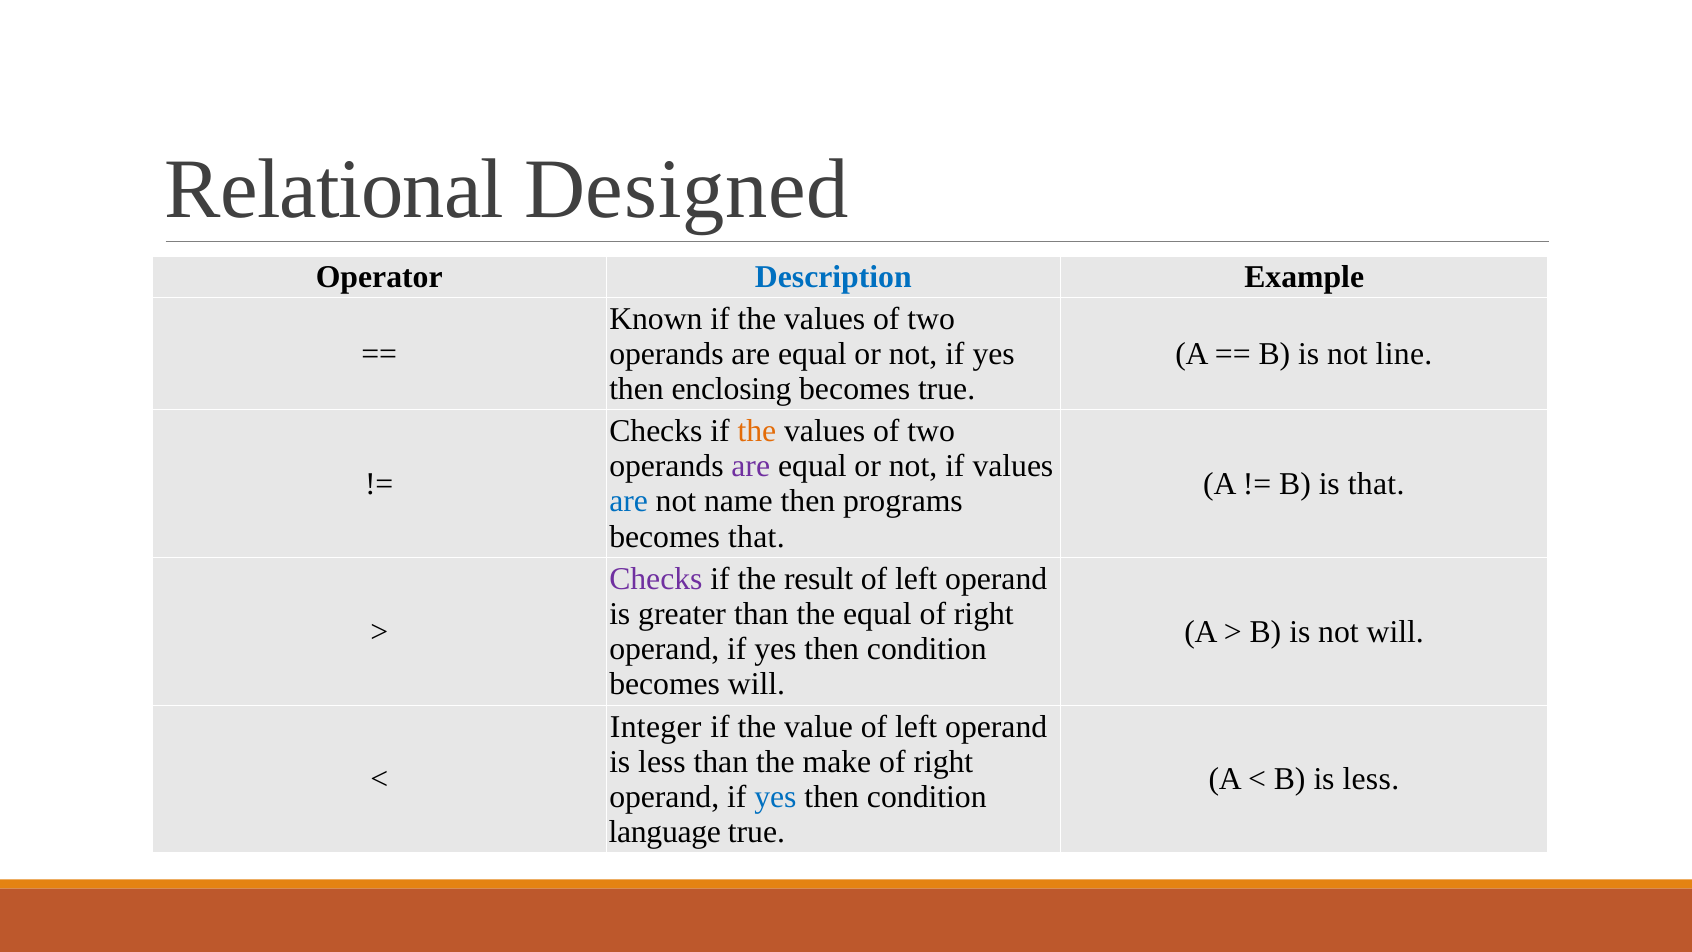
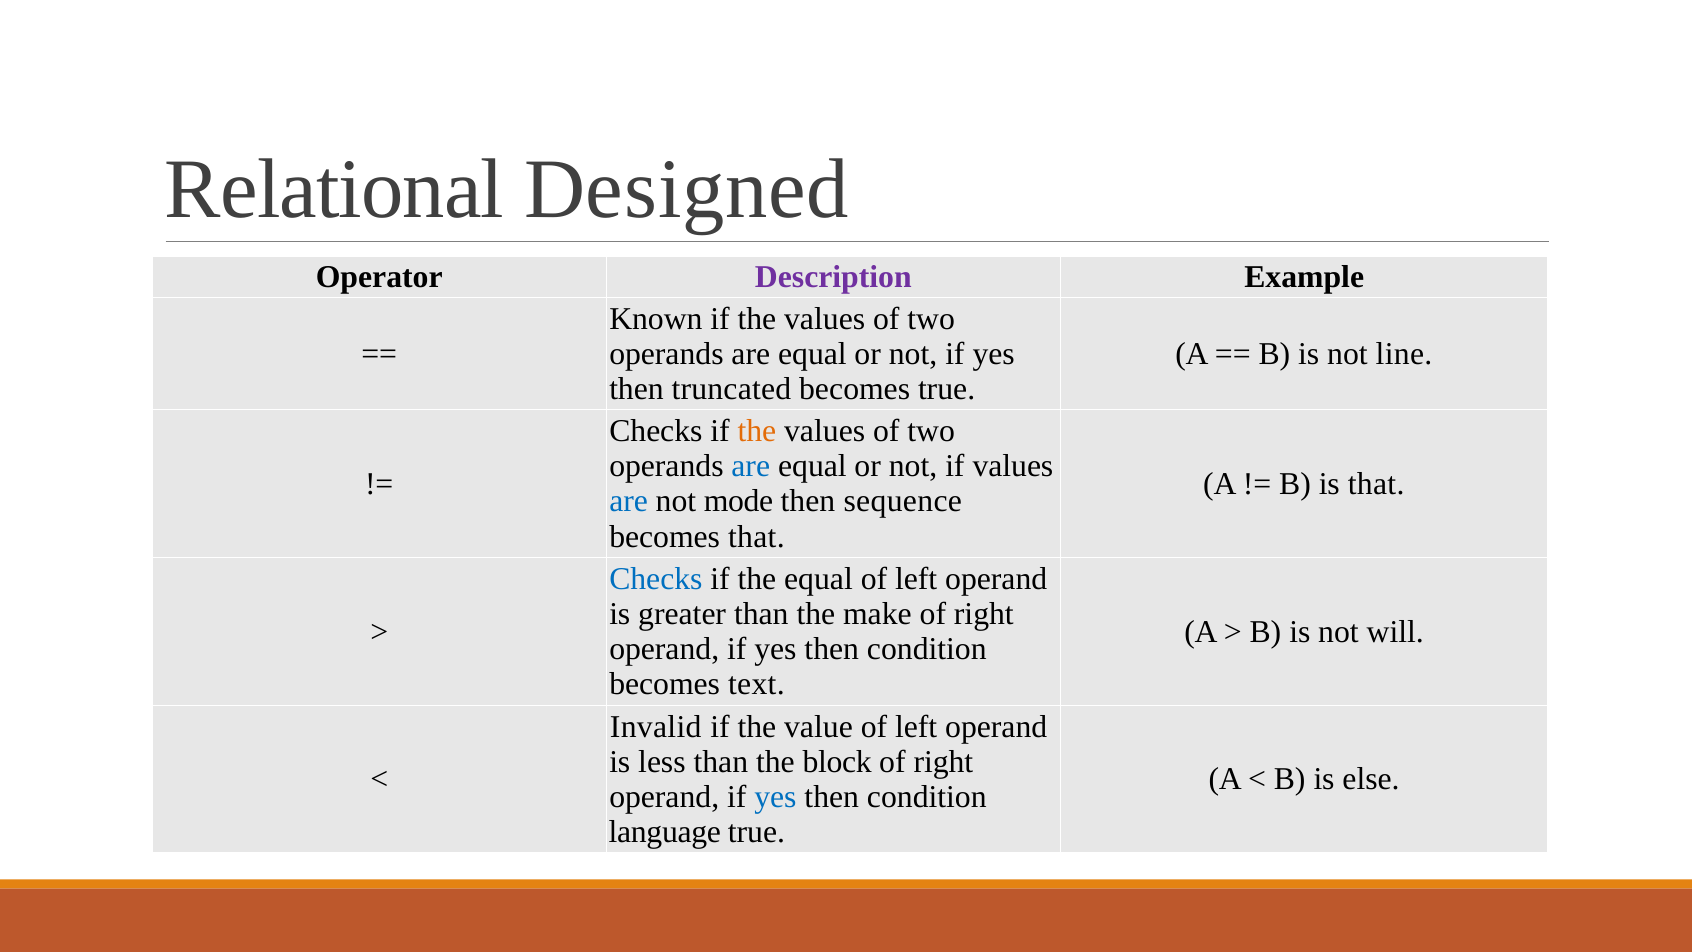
Description colour: blue -> purple
enclosing: enclosing -> truncated
are at (751, 466) colour: purple -> blue
name: name -> mode
programs: programs -> sequence
Checks at (656, 579) colour: purple -> blue
the result: result -> equal
the equal: equal -> make
becomes will: will -> text
Integer: Integer -> Invalid
make: make -> block
B is less: less -> else
